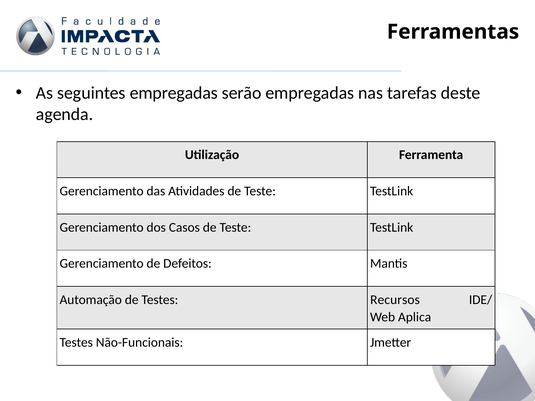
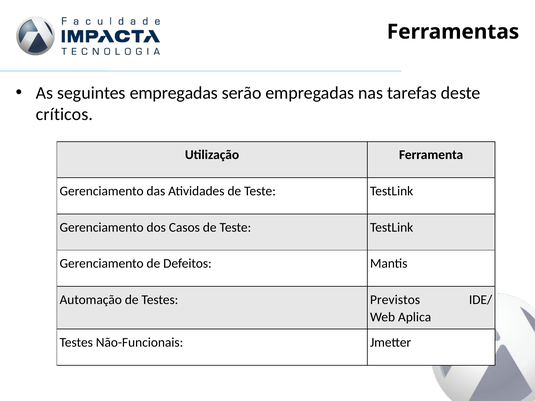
agenda: agenda -> críticos
Recursos: Recursos -> Previstos
